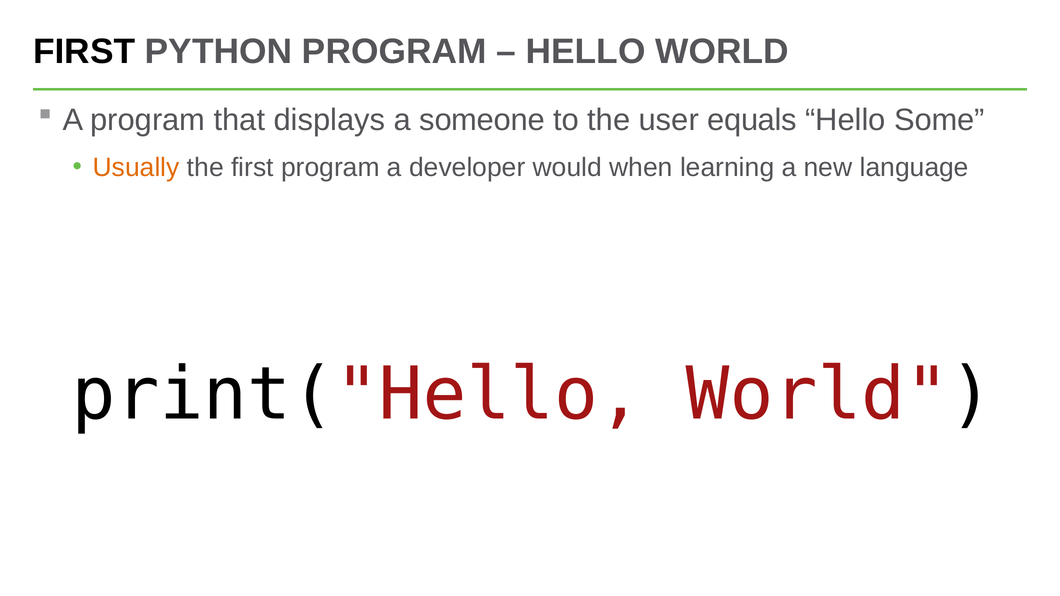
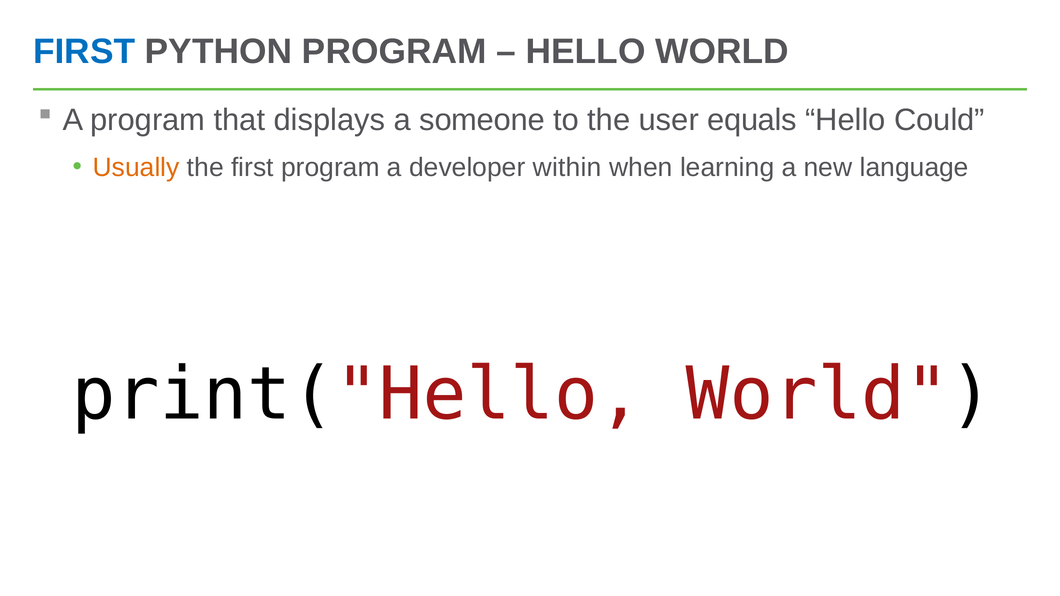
FIRST at (84, 51) colour: black -> blue
Some: Some -> Could
would: would -> within
